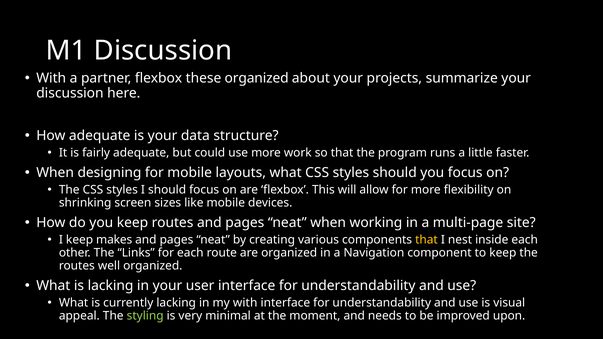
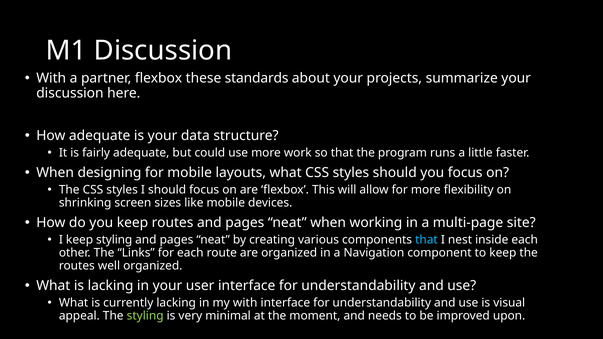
these organized: organized -> standards
keep makes: makes -> styling
that at (426, 240) colour: yellow -> light blue
